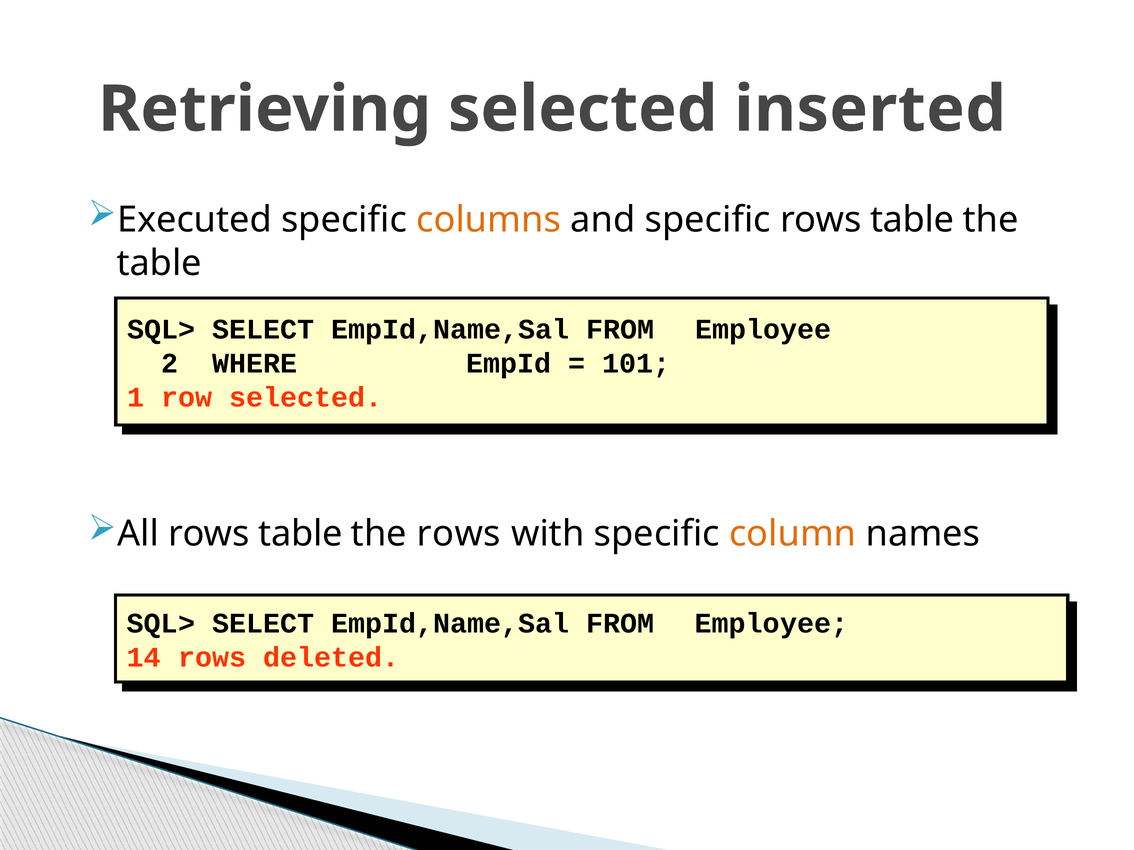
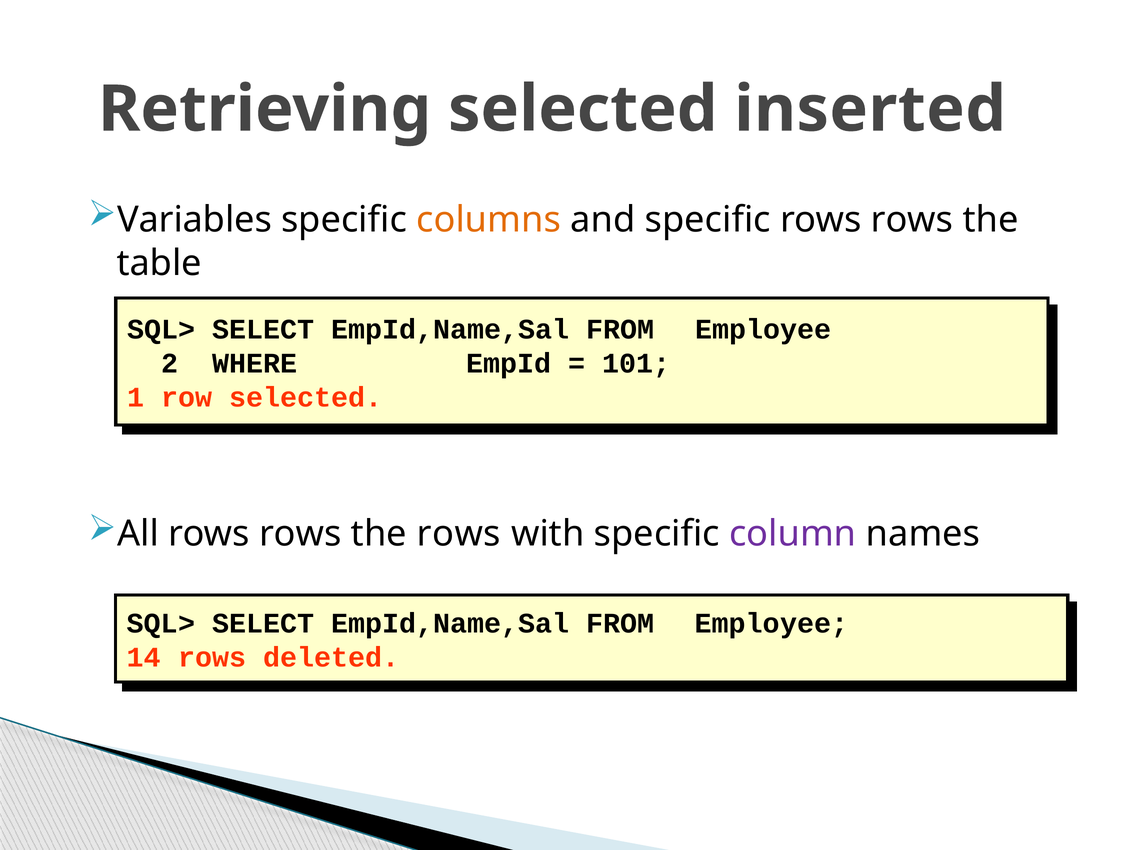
Executed: Executed -> Variables
specific rows table: table -> rows
All rows table: table -> rows
column colour: orange -> purple
